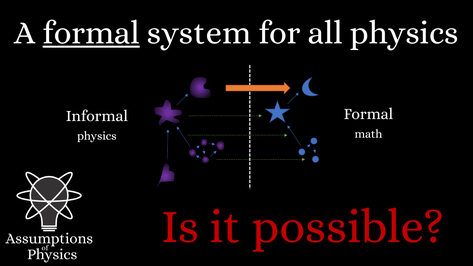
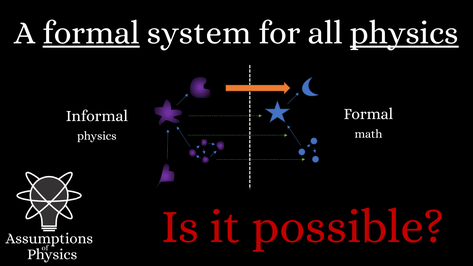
physics at (404, 33) underline: none -> present
